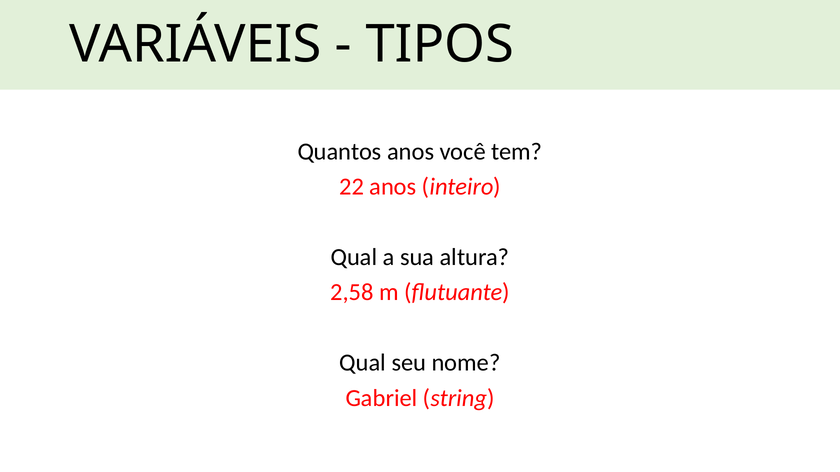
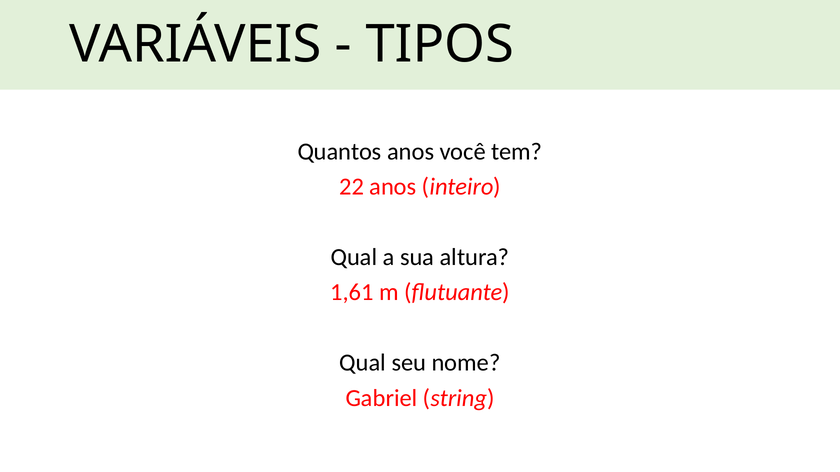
2,58: 2,58 -> 1,61
